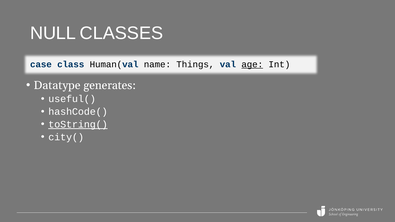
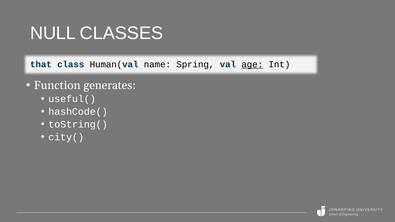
case: case -> that
Things: Things -> Spring
Datatype: Datatype -> Function
toString( underline: present -> none
